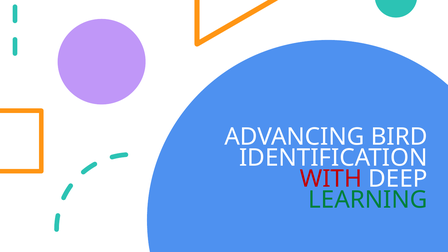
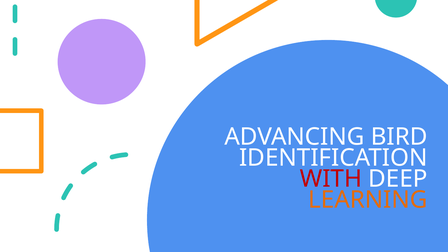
LEARNING colour: green -> orange
